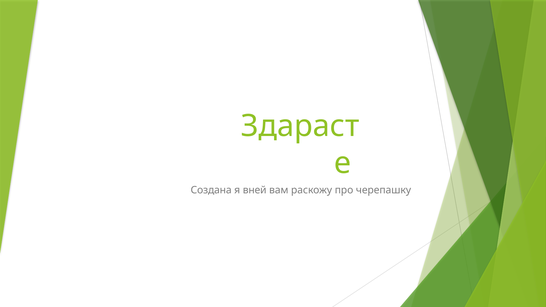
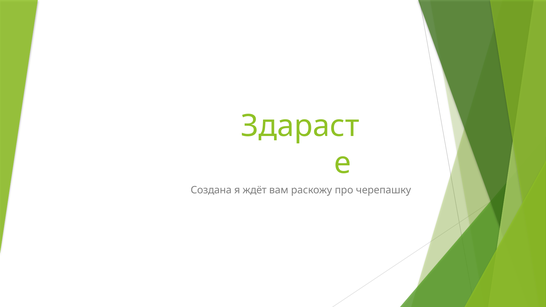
вней: вней -> ждёт
